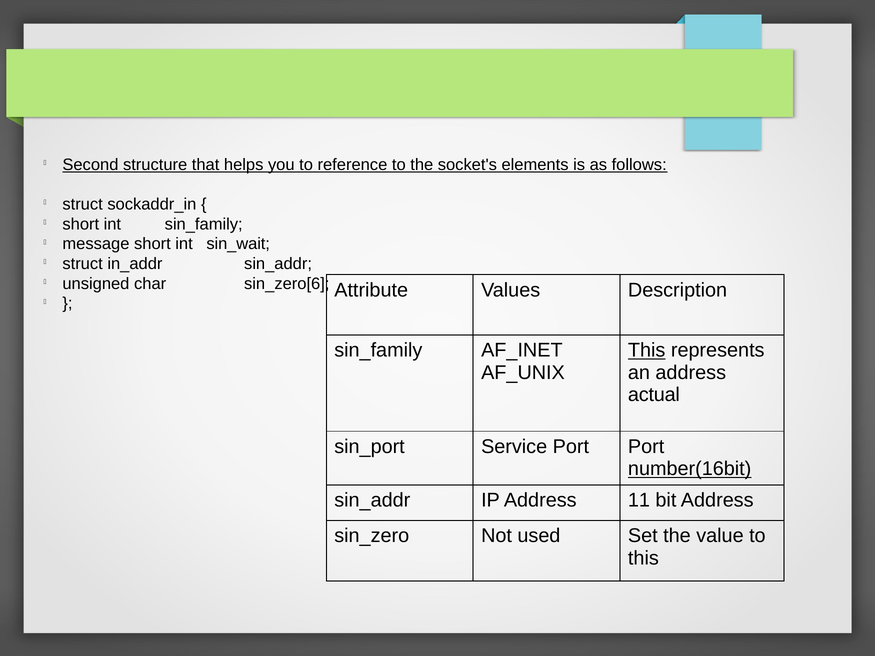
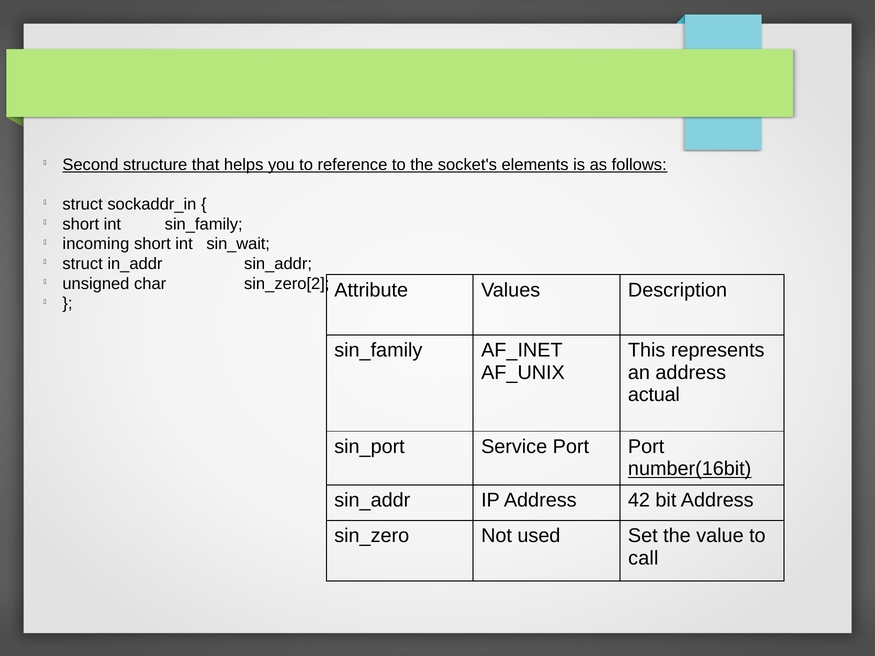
message: message -> incoming
sin_zero[6: sin_zero[6 -> sin_zero[2
This at (647, 351) underline: present -> none
11: 11 -> 42
this at (643, 558): this -> call
